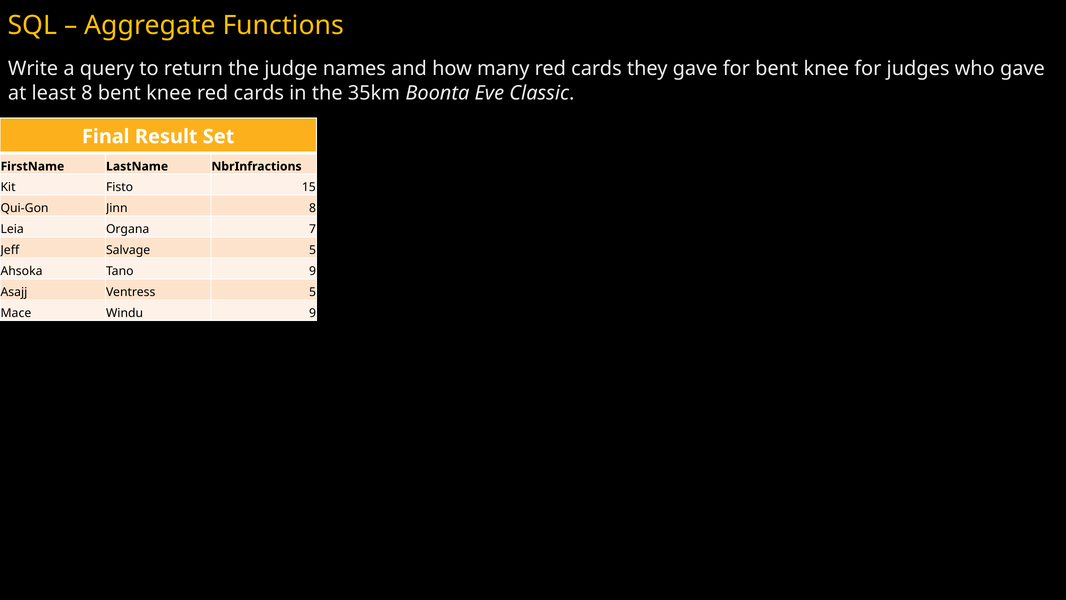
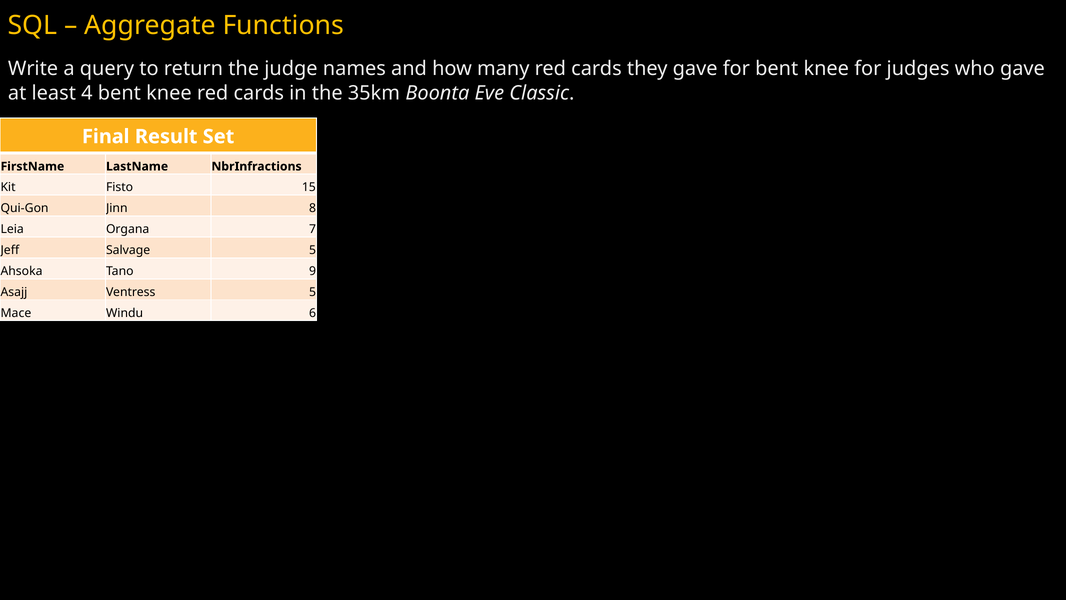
least 8: 8 -> 4
Windu 9: 9 -> 6
